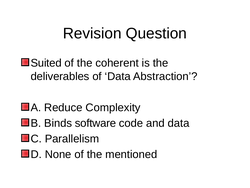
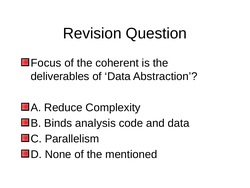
Suited: Suited -> Focus
software: software -> analysis
